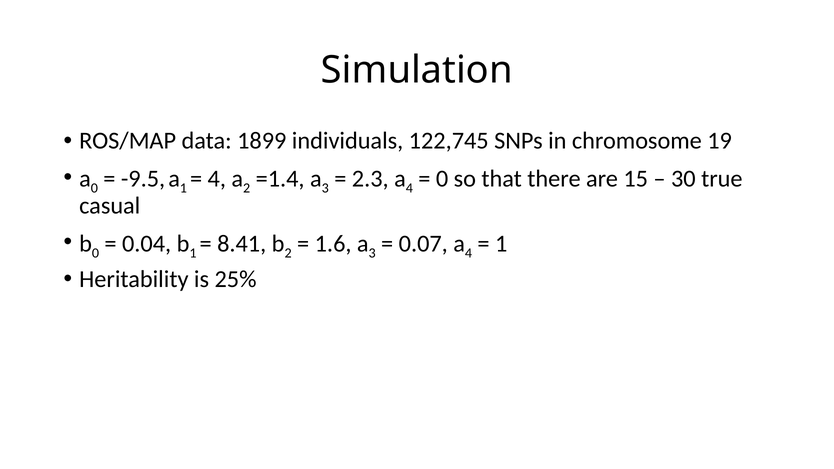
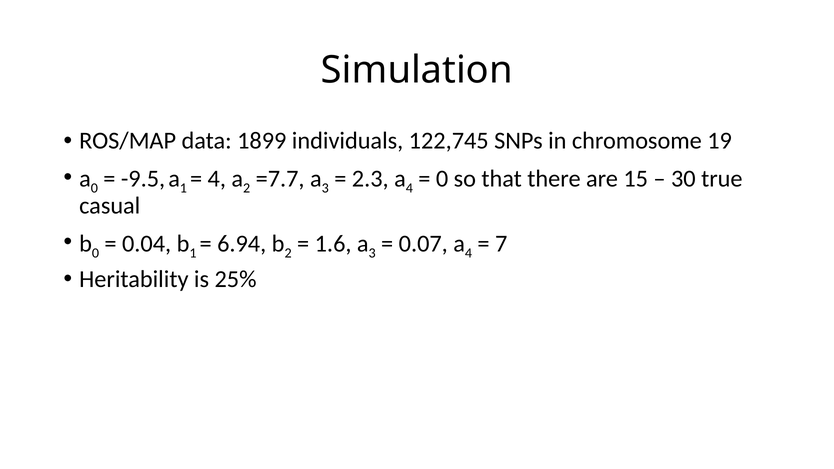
=1.4: =1.4 -> =7.7
8.41: 8.41 -> 6.94
1 at (501, 244): 1 -> 7
